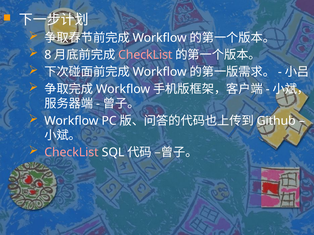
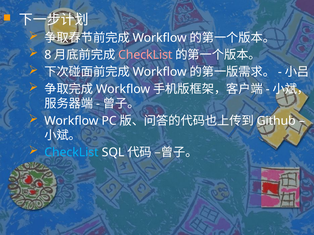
CheckList at (71, 153) colour: pink -> light blue
